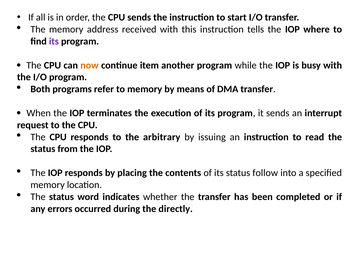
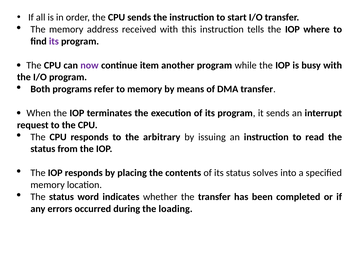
now colour: orange -> purple
follow: follow -> solves
directly: directly -> loading
